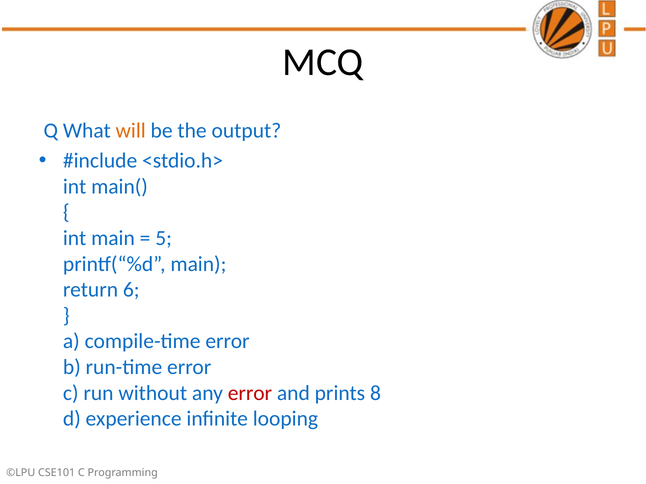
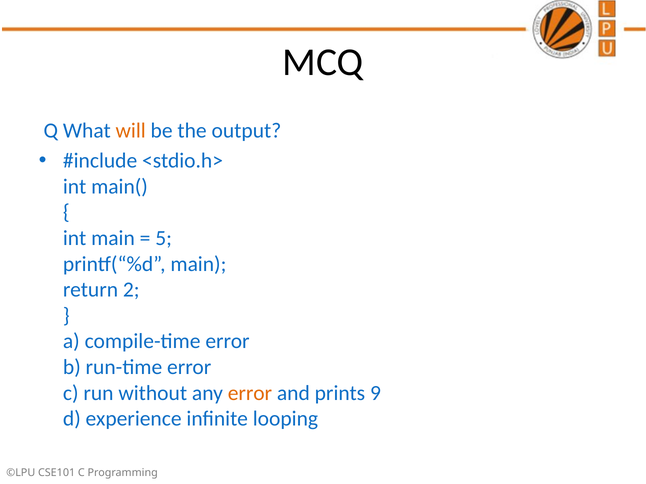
6: 6 -> 2
error at (250, 393) colour: red -> orange
8: 8 -> 9
